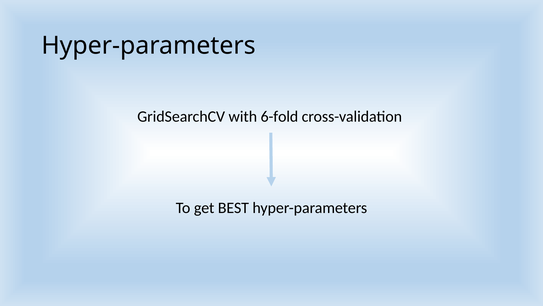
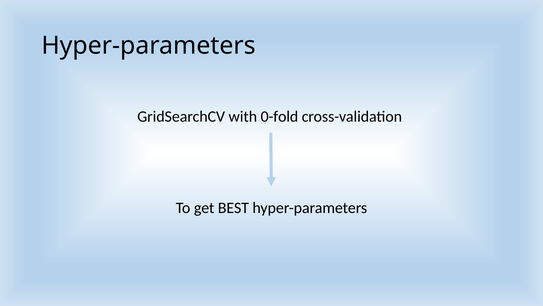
6-fold: 6-fold -> 0-fold
